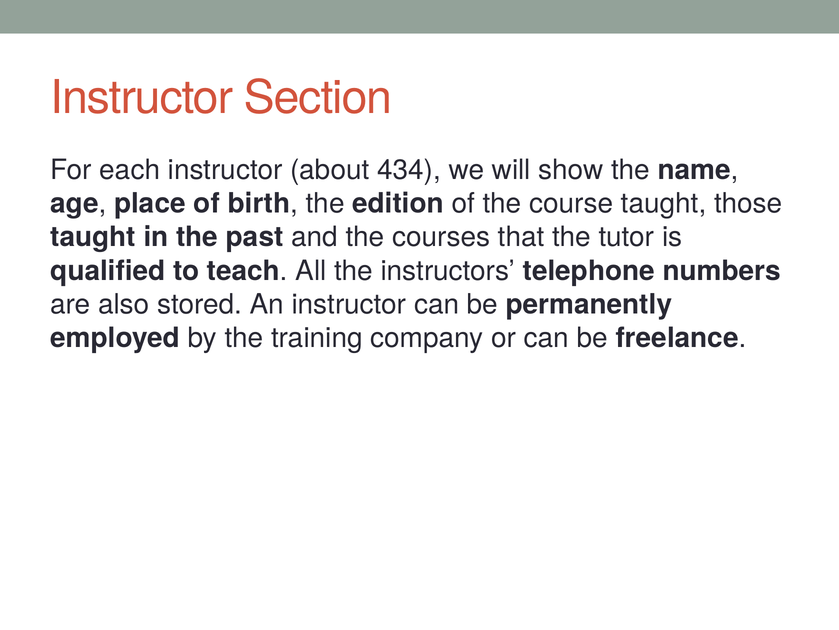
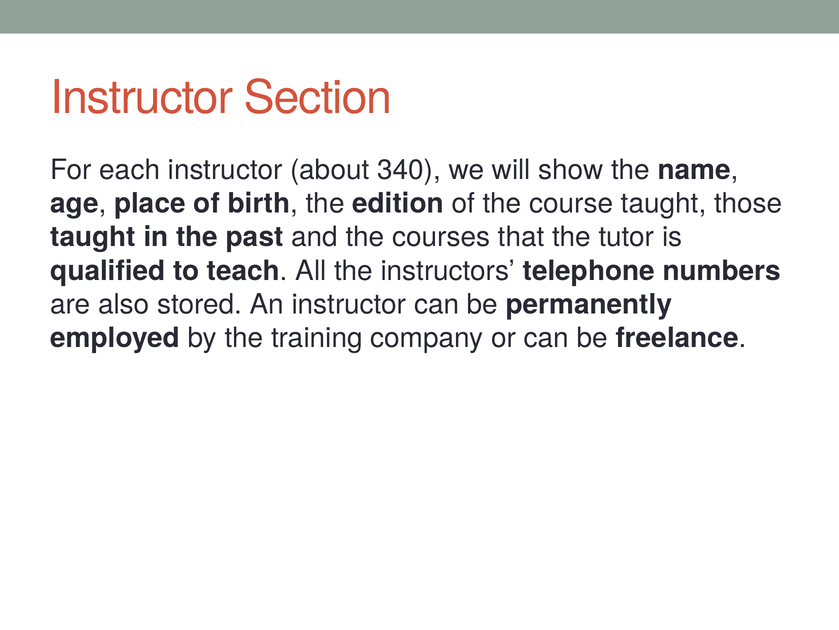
434: 434 -> 340
